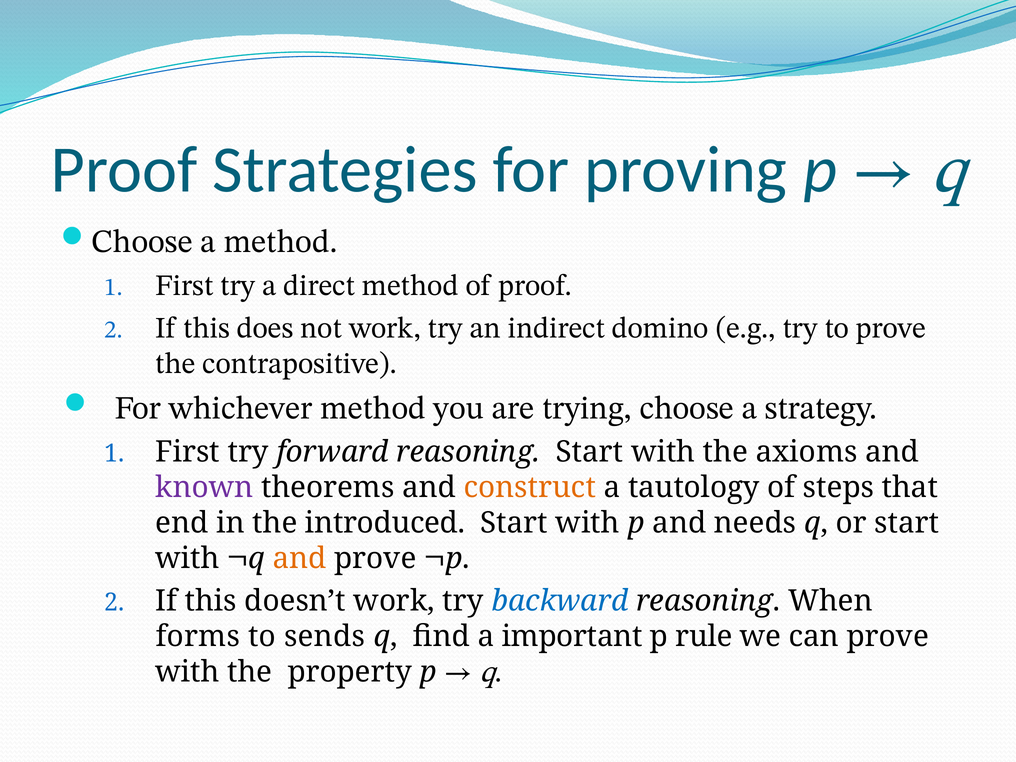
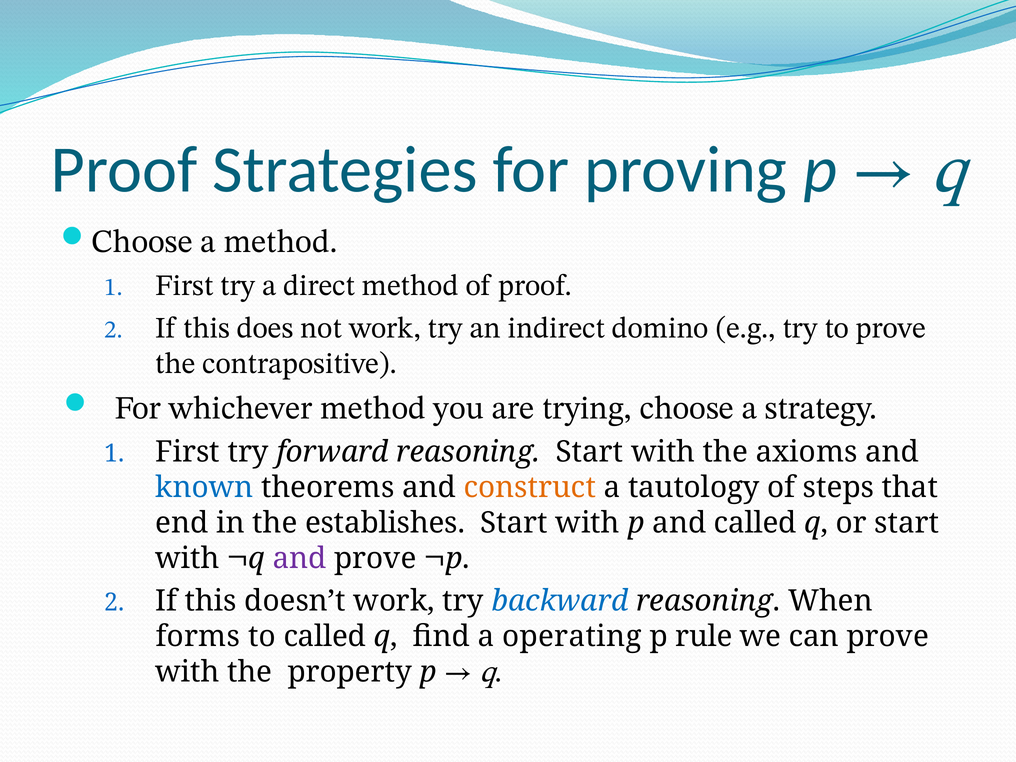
known colour: purple -> blue
introduced: introduced -> establishes
and needs: needs -> called
and at (300, 559) colour: orange -> purple
to sends: sends -> called
important: important -> operating
